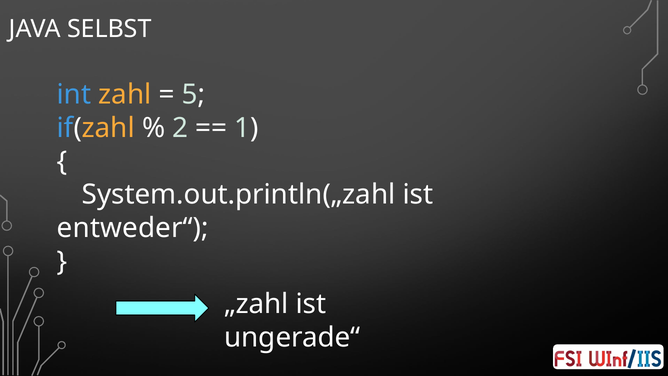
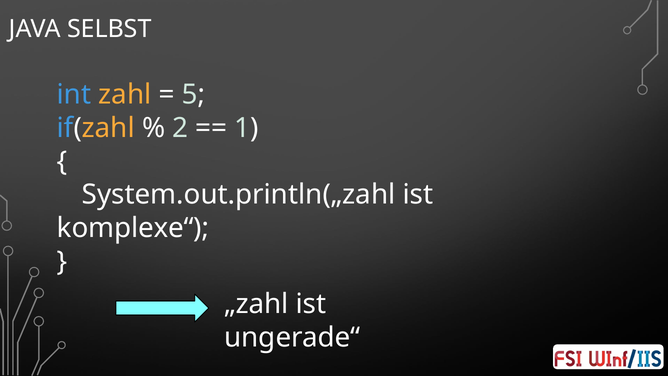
entweder“: entweder“ -> komplexe“
